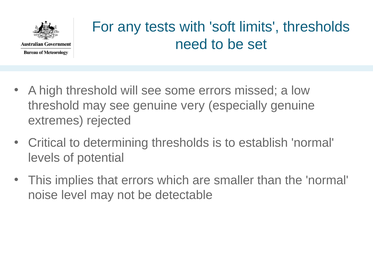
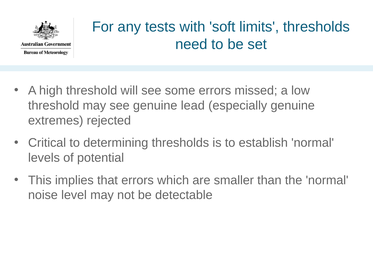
very: very -> lead
